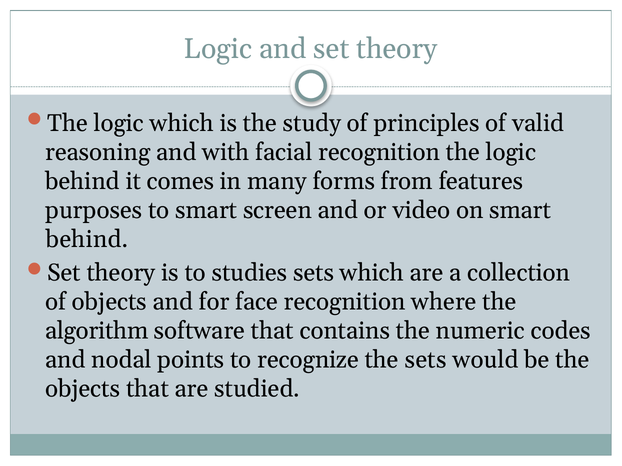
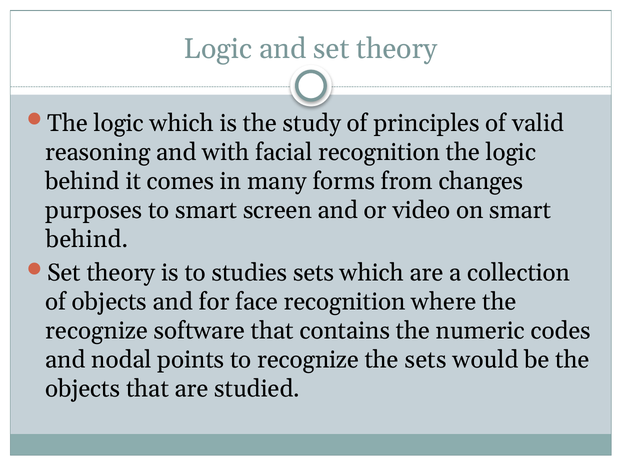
features: features -> changes
algorithm at (97, 331): algorithm -> recognize
